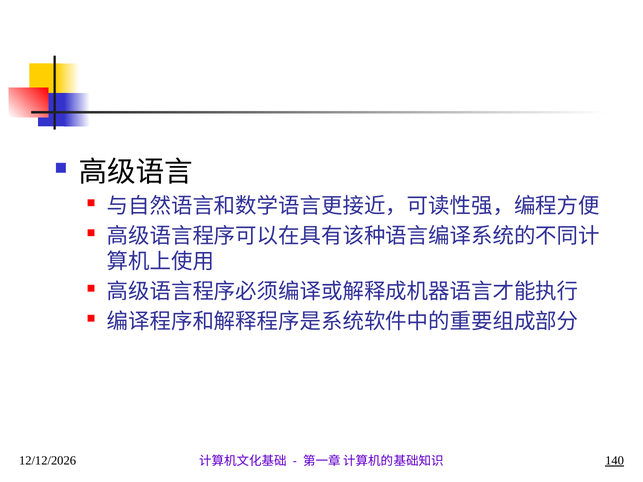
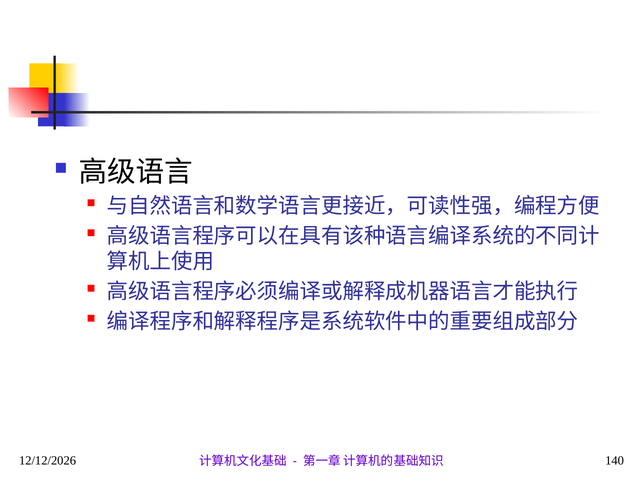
140 underline: present -> none
